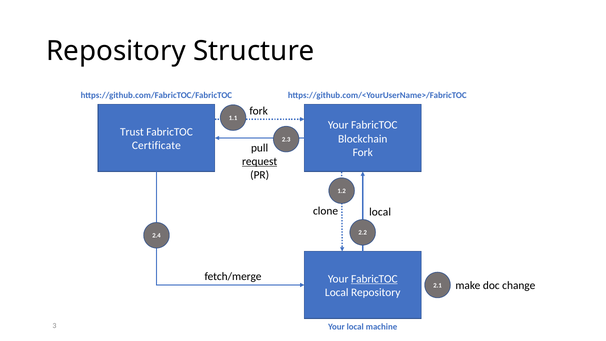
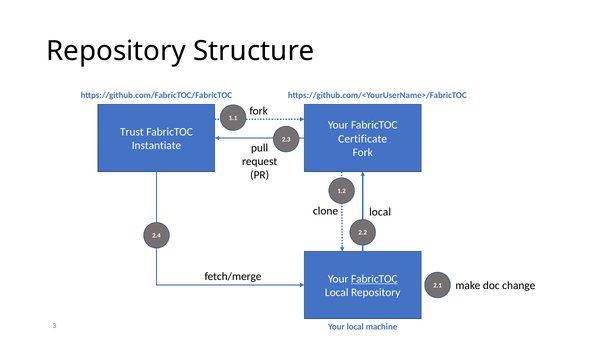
Blockchain: Blockchain -> Certificate
Certificate: Certificate -> Instantiate
request underline: present -> none
